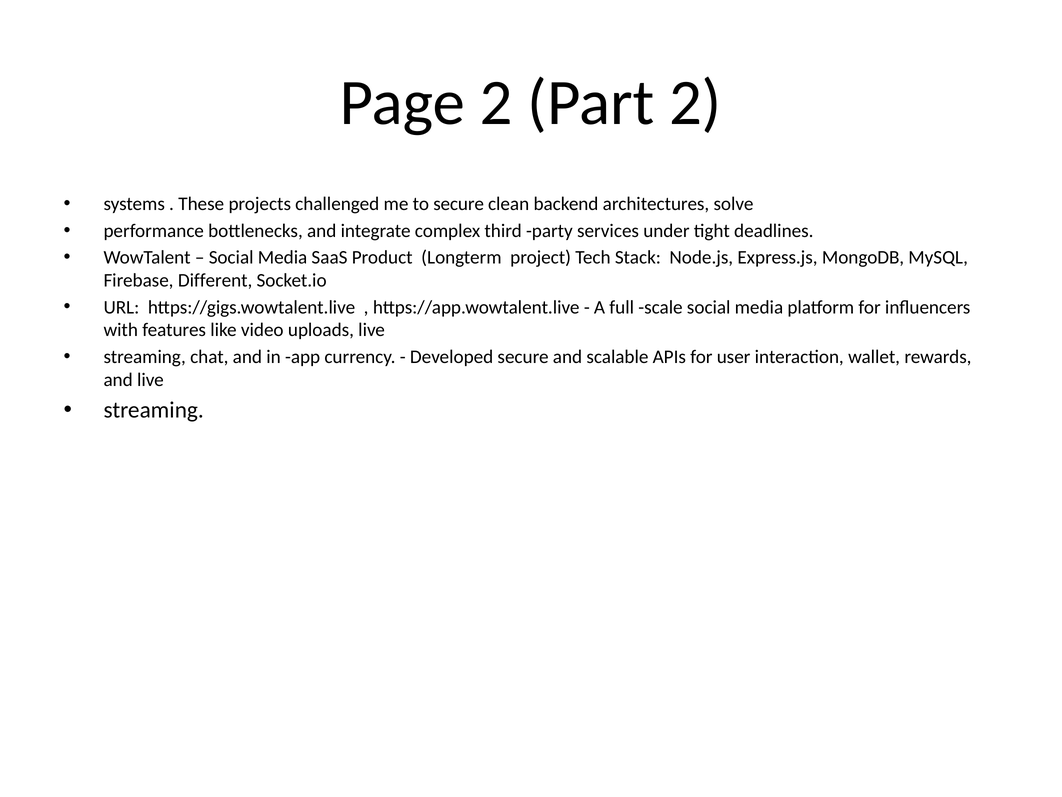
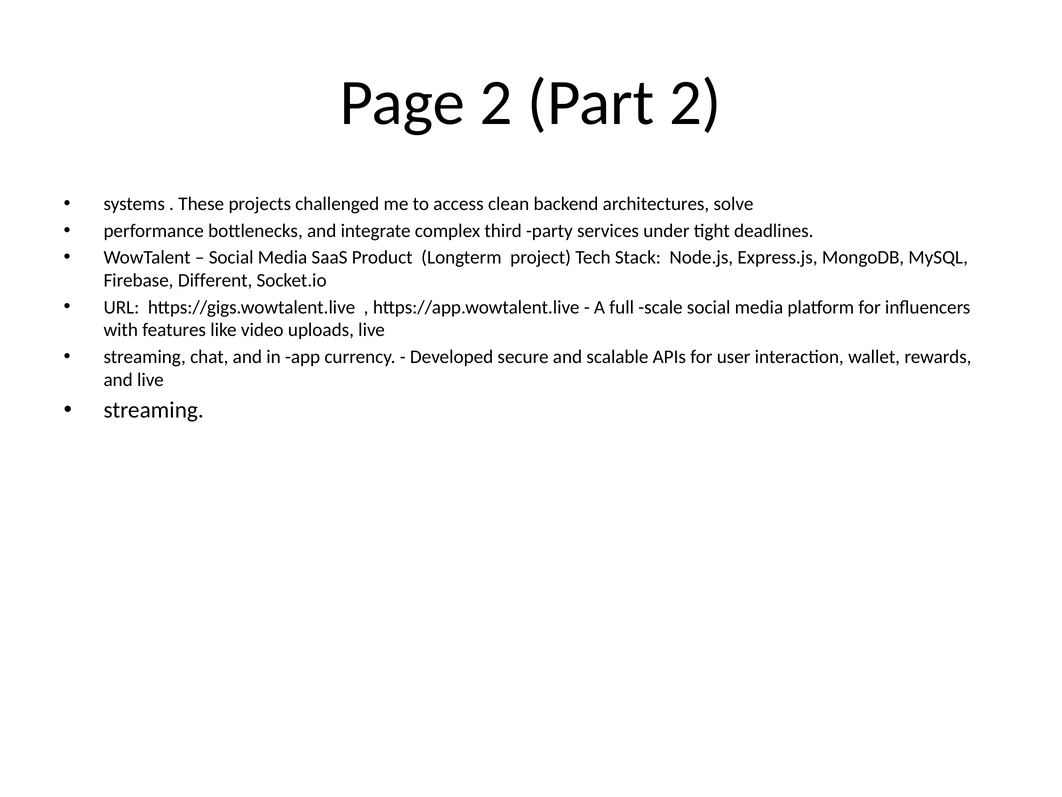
to secure: secure -> access
